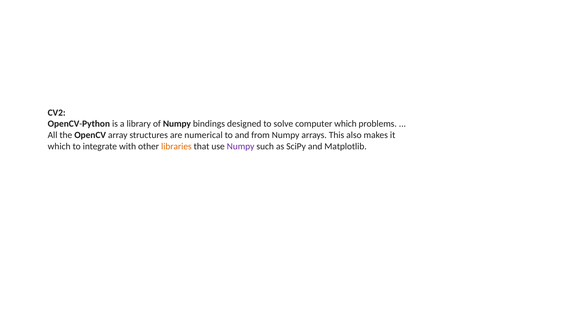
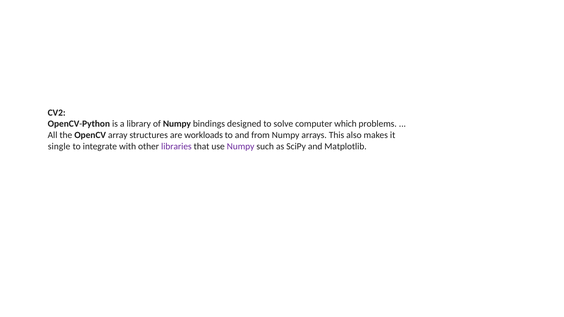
numerical: numerical -> workloads
which at (59, 147): which -> single
libraries colour: orange -> purple
